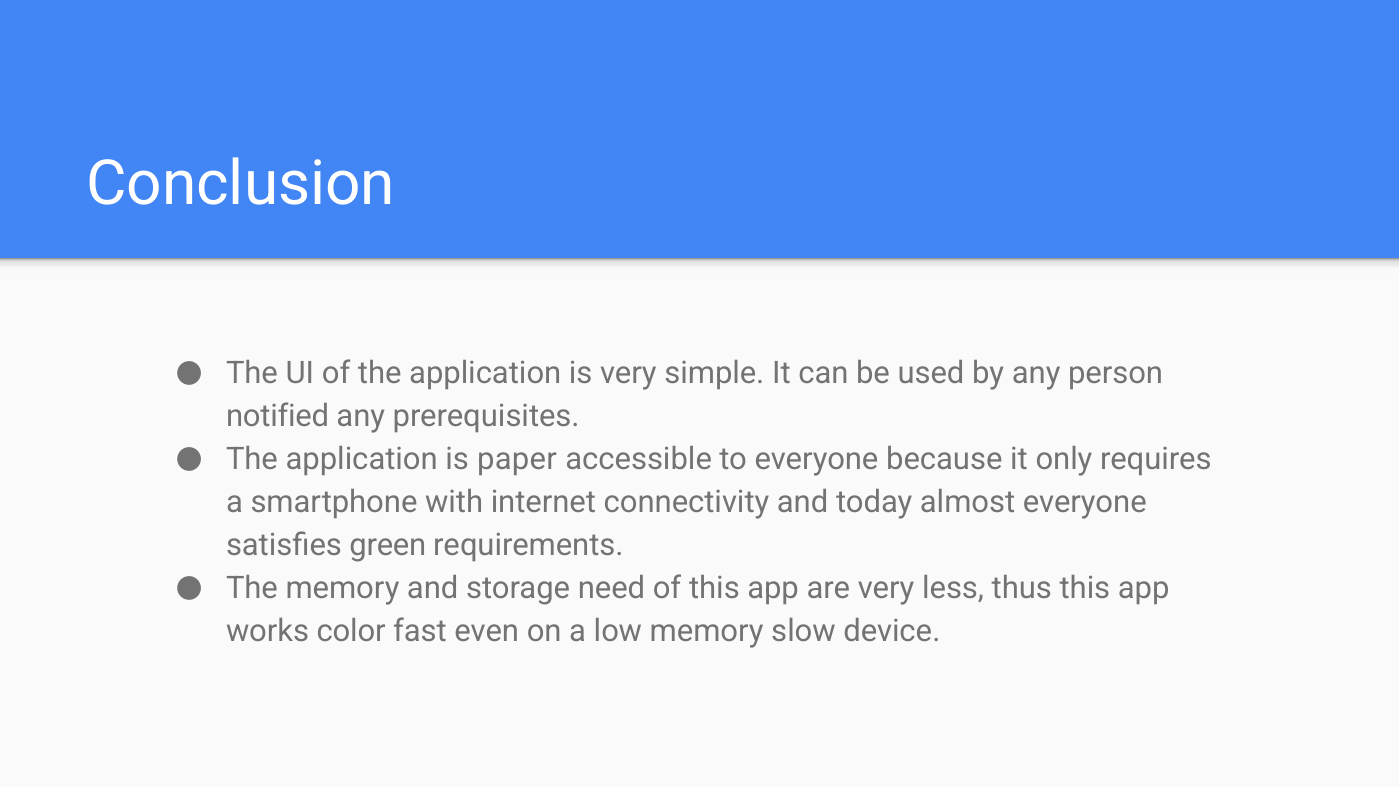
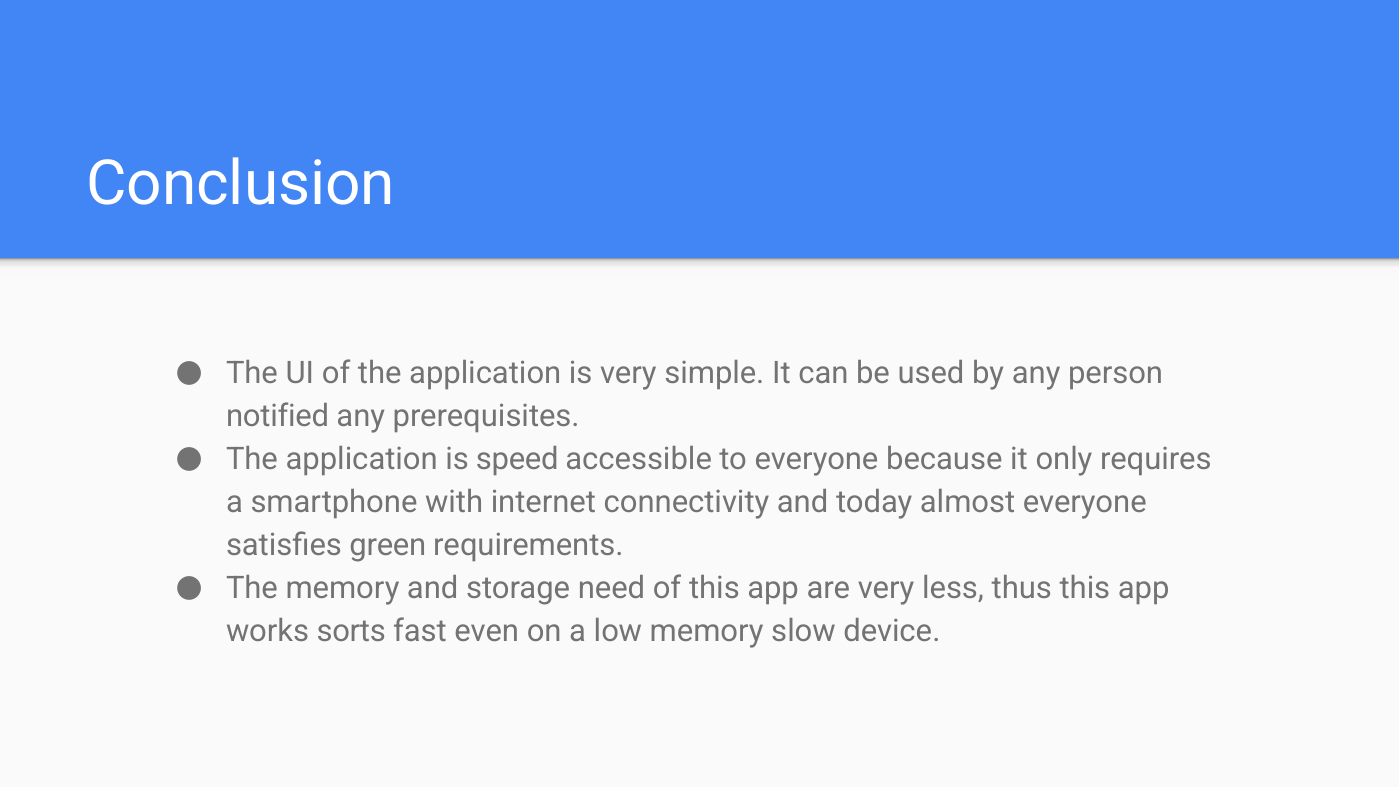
paper: paper -> speed
color: color -> sorts
